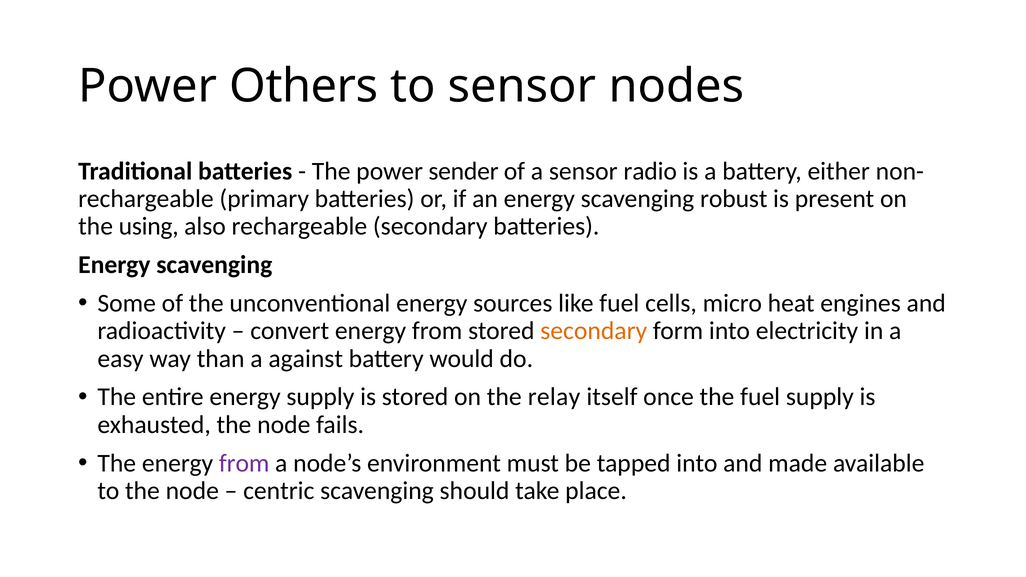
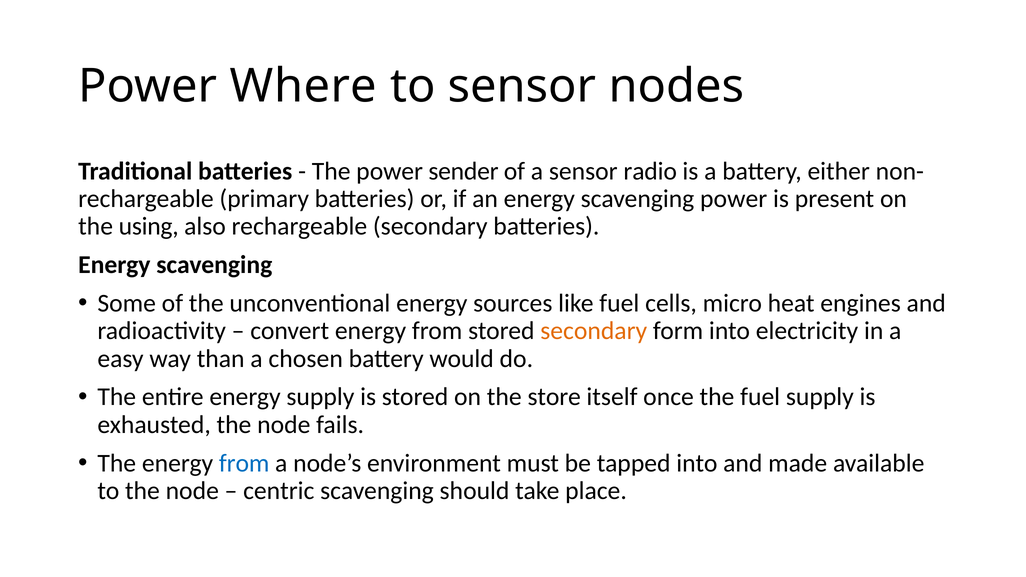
Others: Others -> Where
scavenging robust: robust -> power
against: against -> chosen
relay: relay -> store
from at (244, 463) colour: purple -> blue
